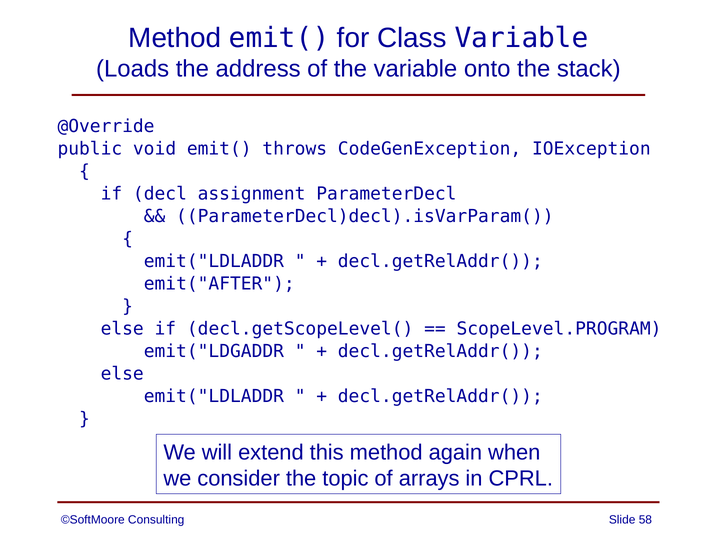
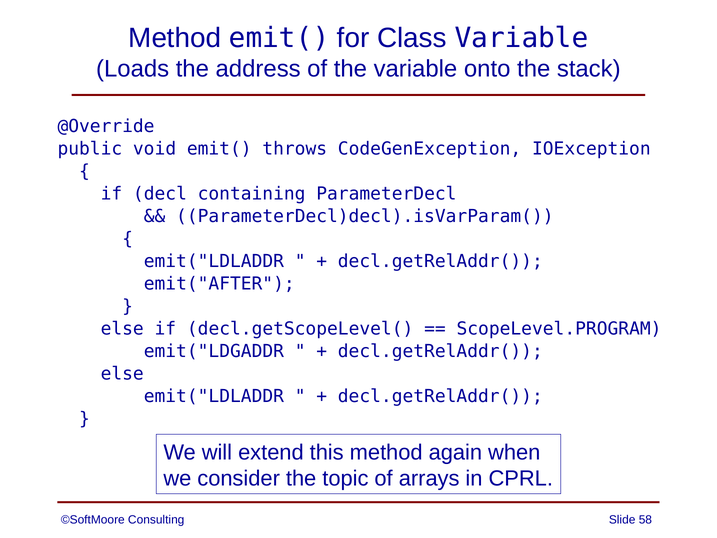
assignment: assignment -> containing
